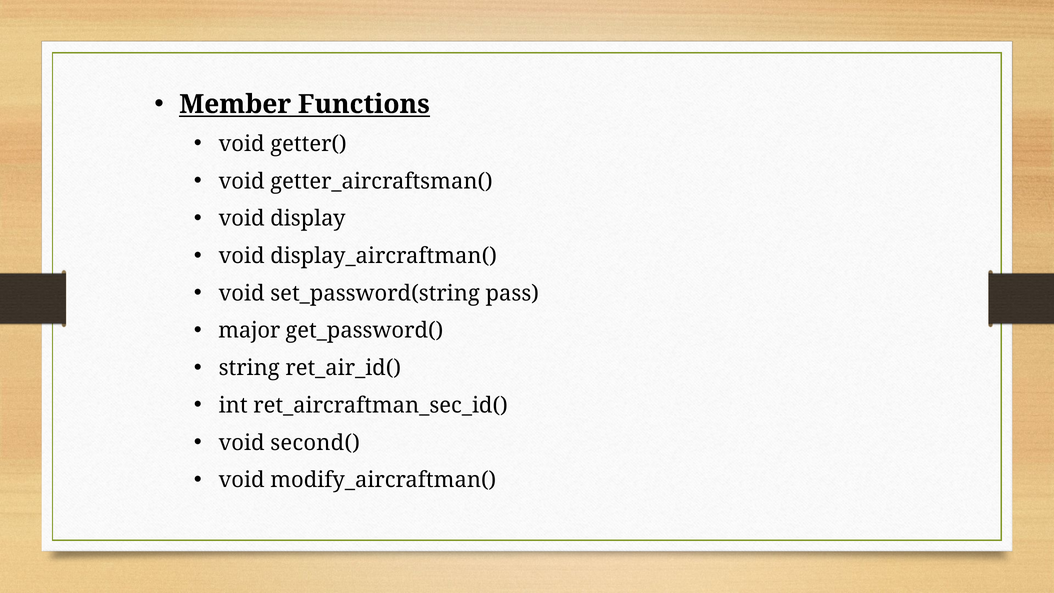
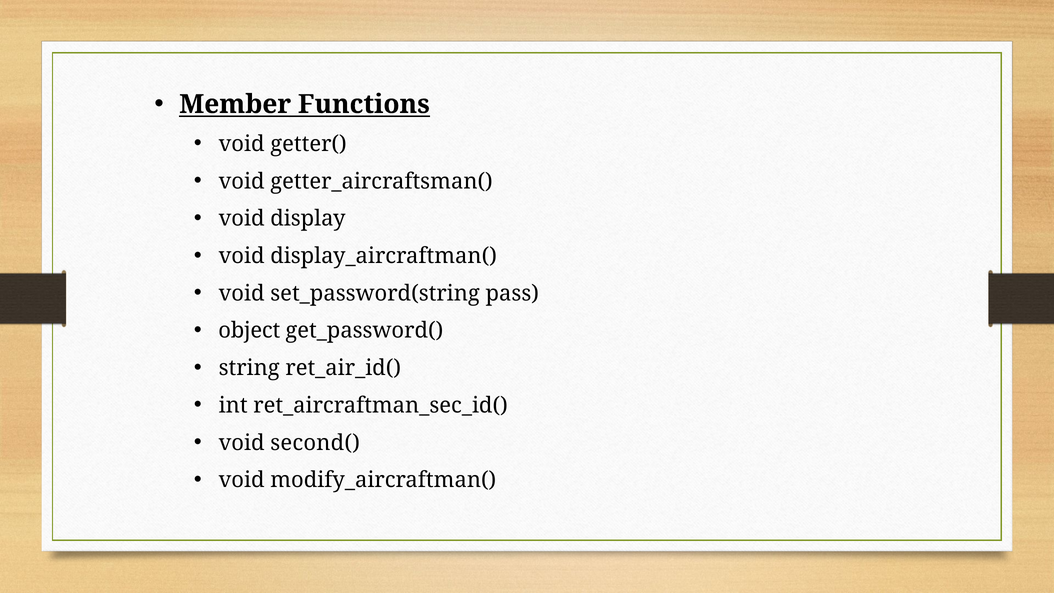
major: major -> object
